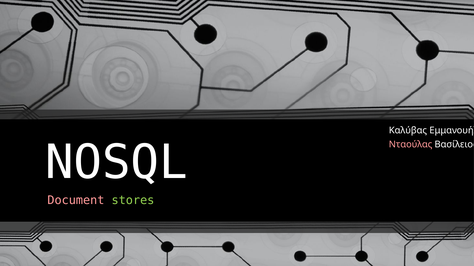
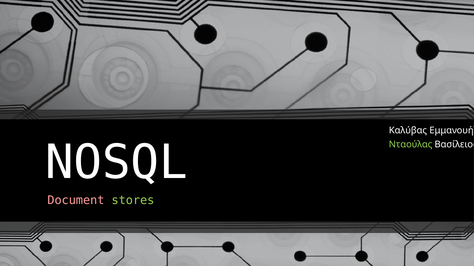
Νταούλας colour: pink -> light green
